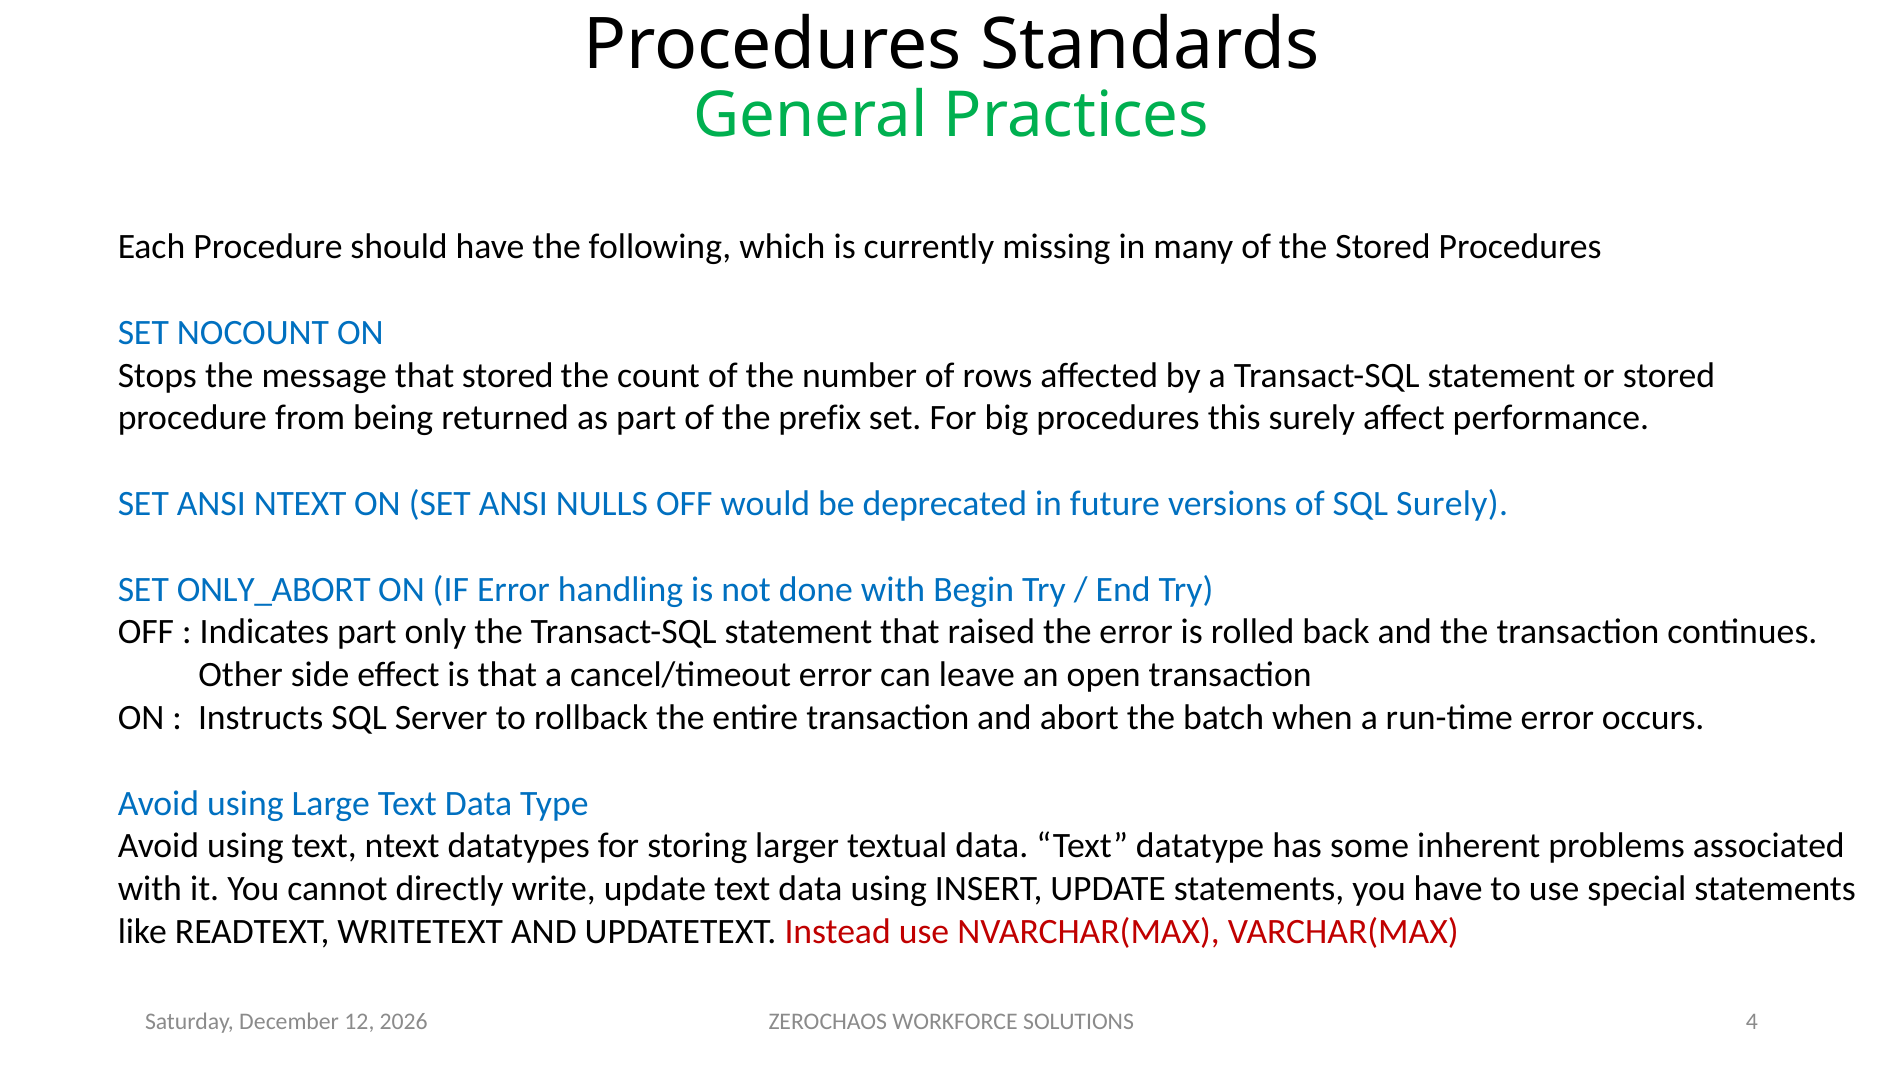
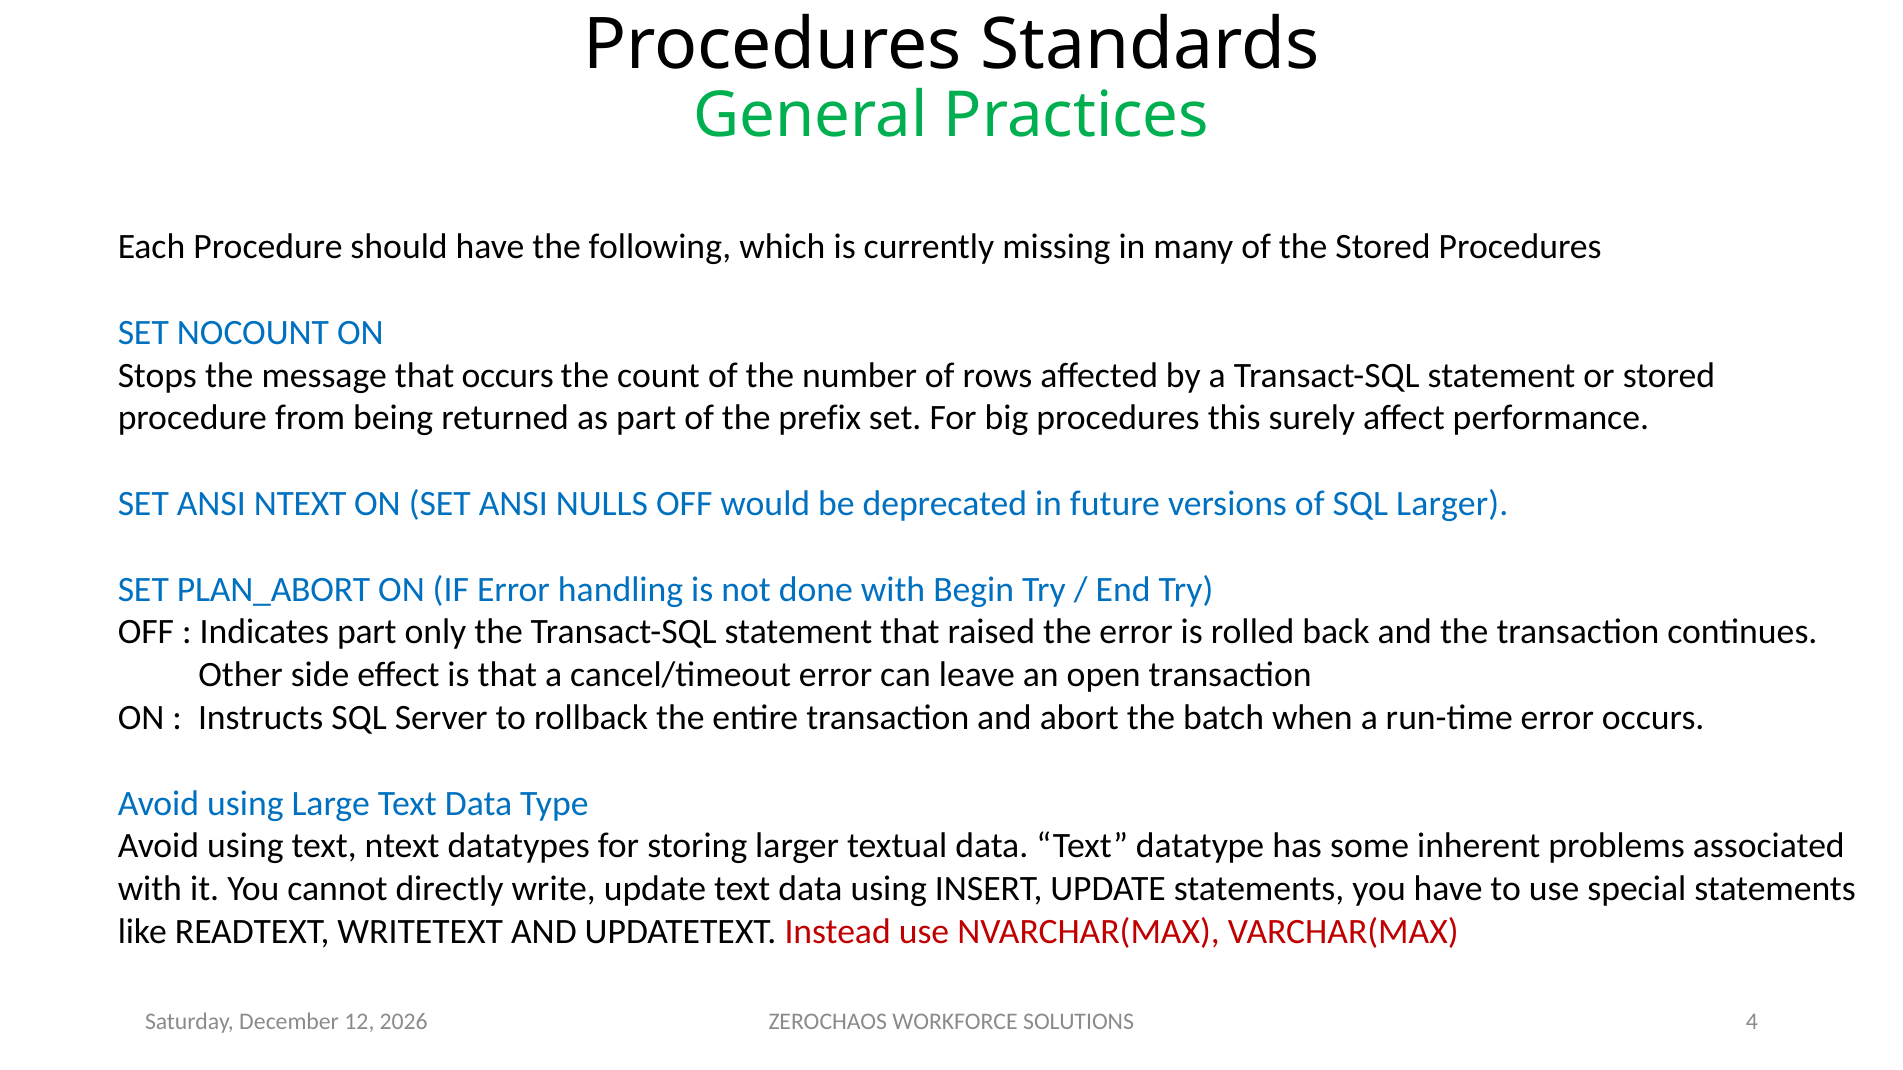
that stored: stored -> occurs
SQL Surely: Surely -> Larger
ONLY_ABORT: ONLY_ABORT -> PLAN_ABORT
